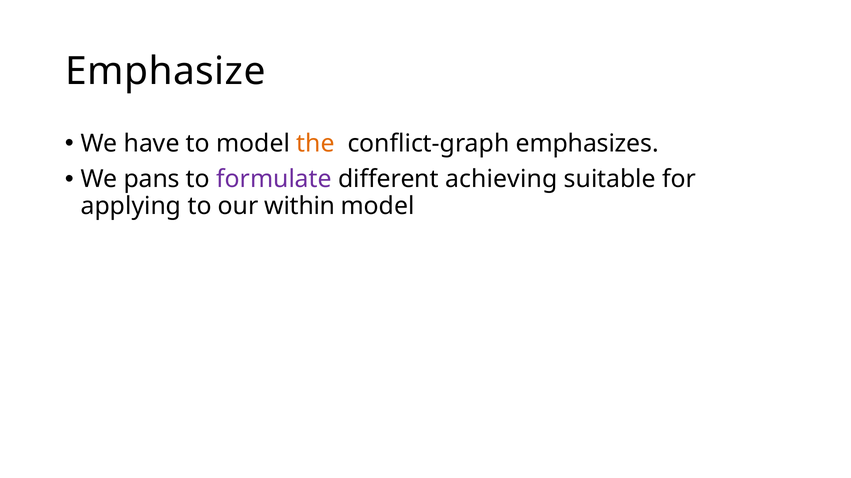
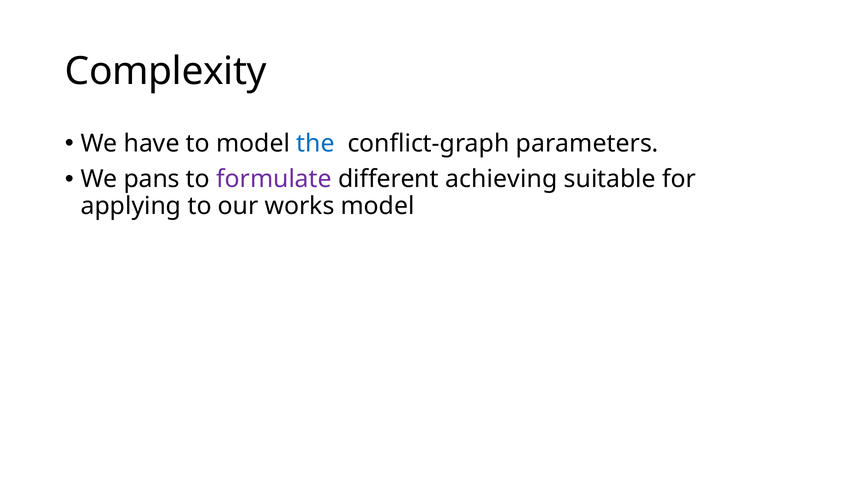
Emphasize: Emphasize -> Complexity
the colour: orange -> blue
emphasizes: emphasizes -> parameters
within: within -> works
